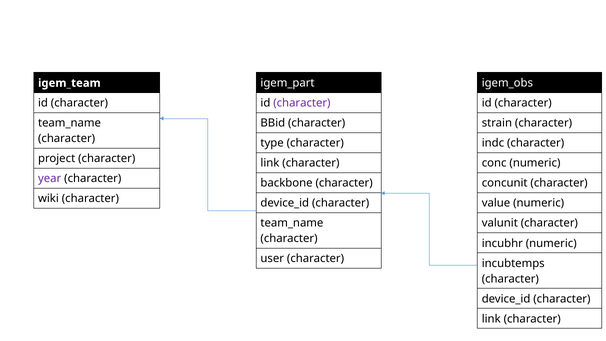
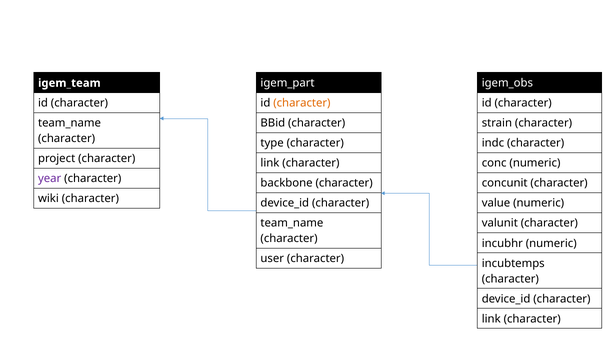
character at (302, 103) colour: purple -> orange
